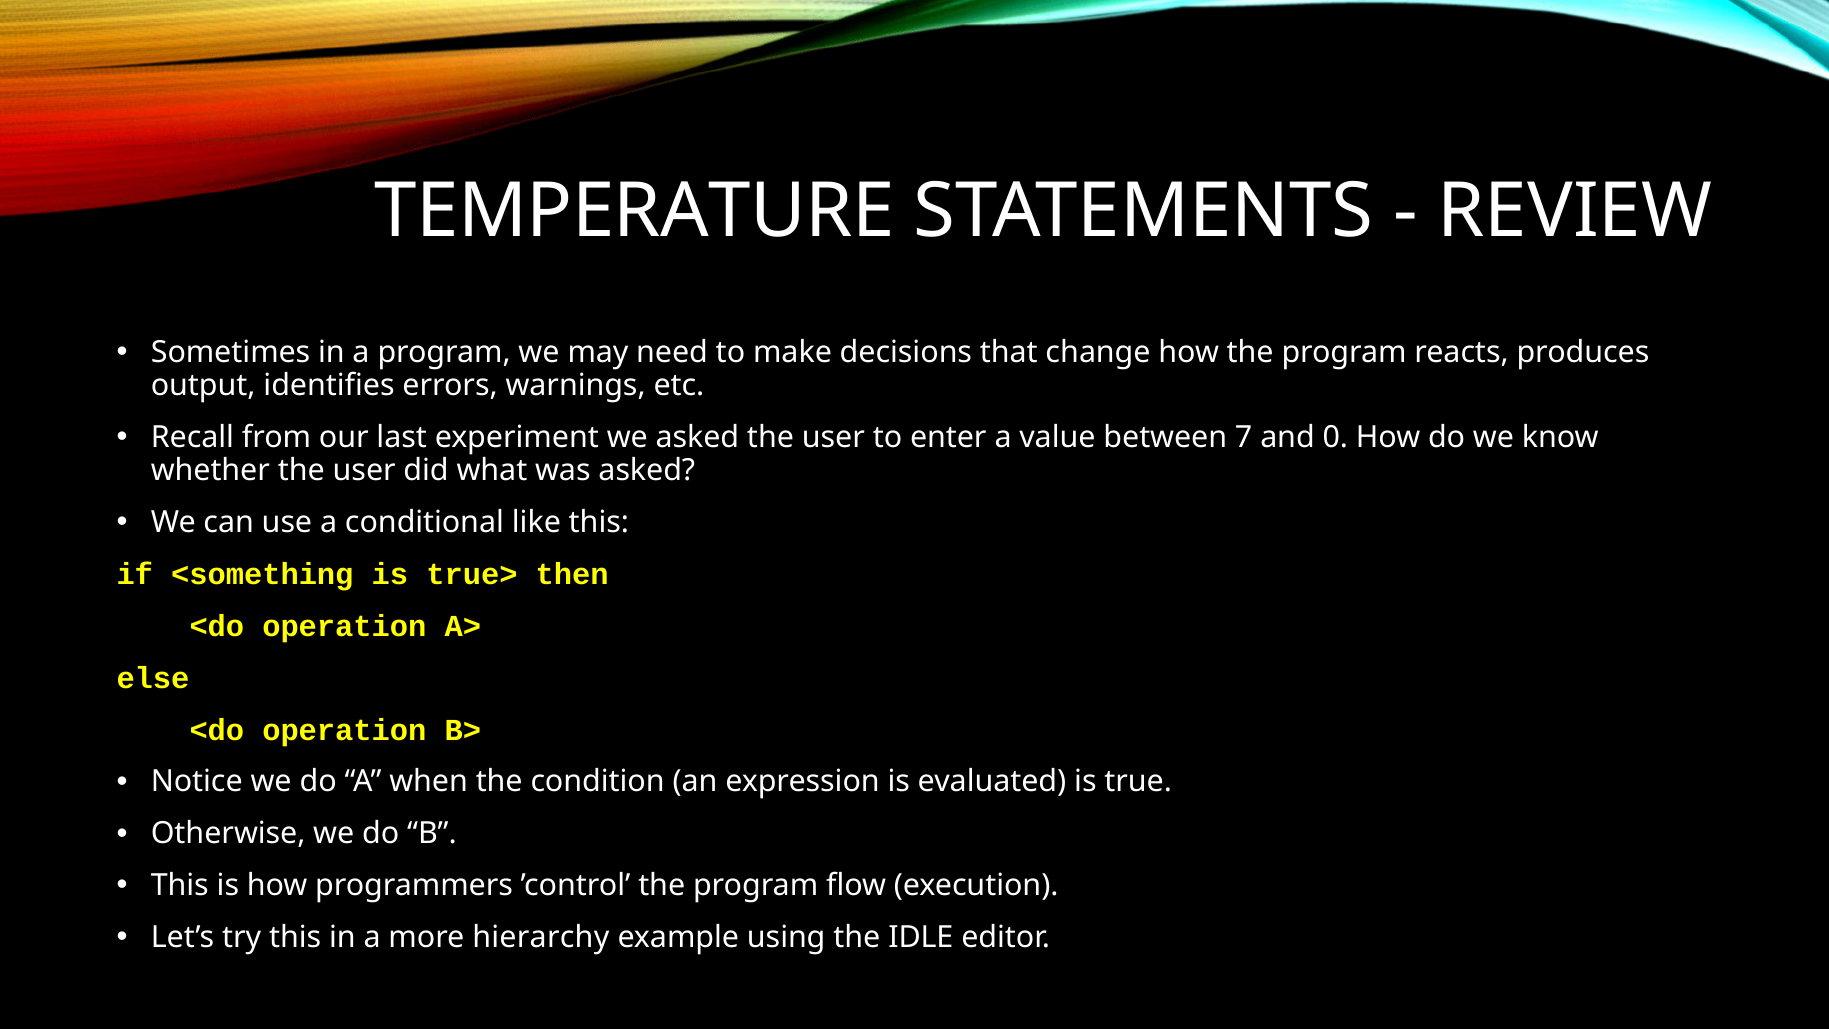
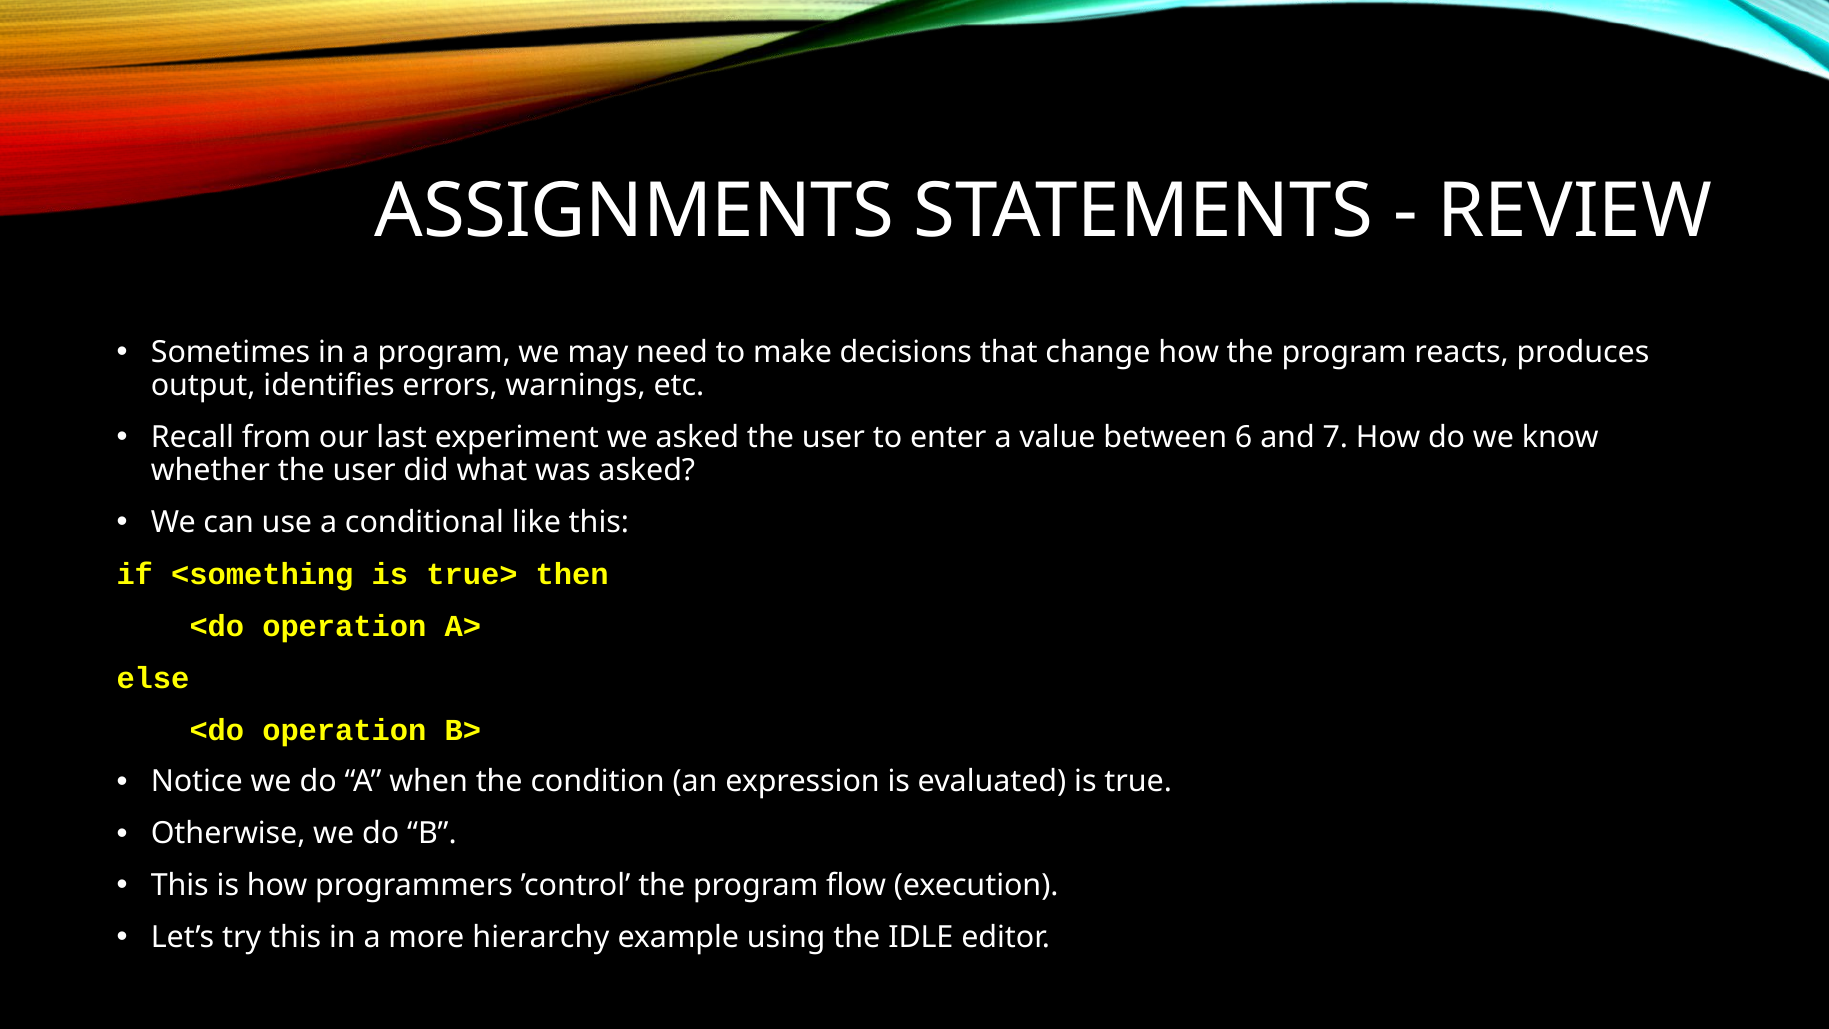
TEMPERATURE: TEMPERATURE -> ASSIGNMENTS
7: 7 -> 6
0: 0 -> 7
